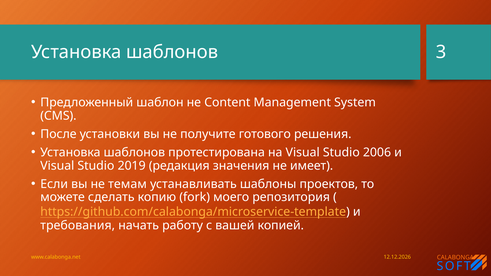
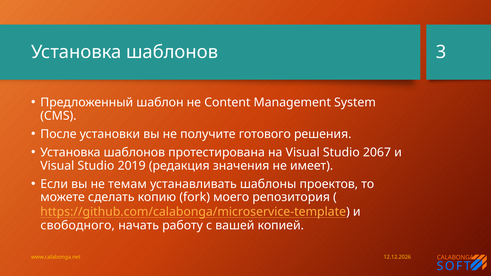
2006: 2006 -> 2067
требования: требования -> свободного
